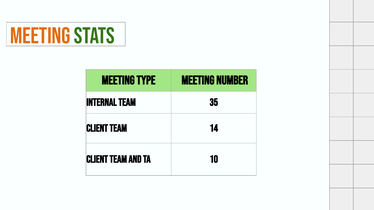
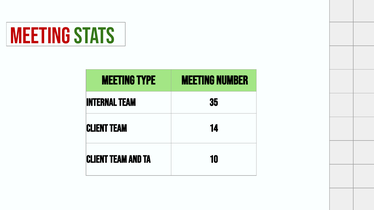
MEETING at (40, 36) colour: orange -> red
